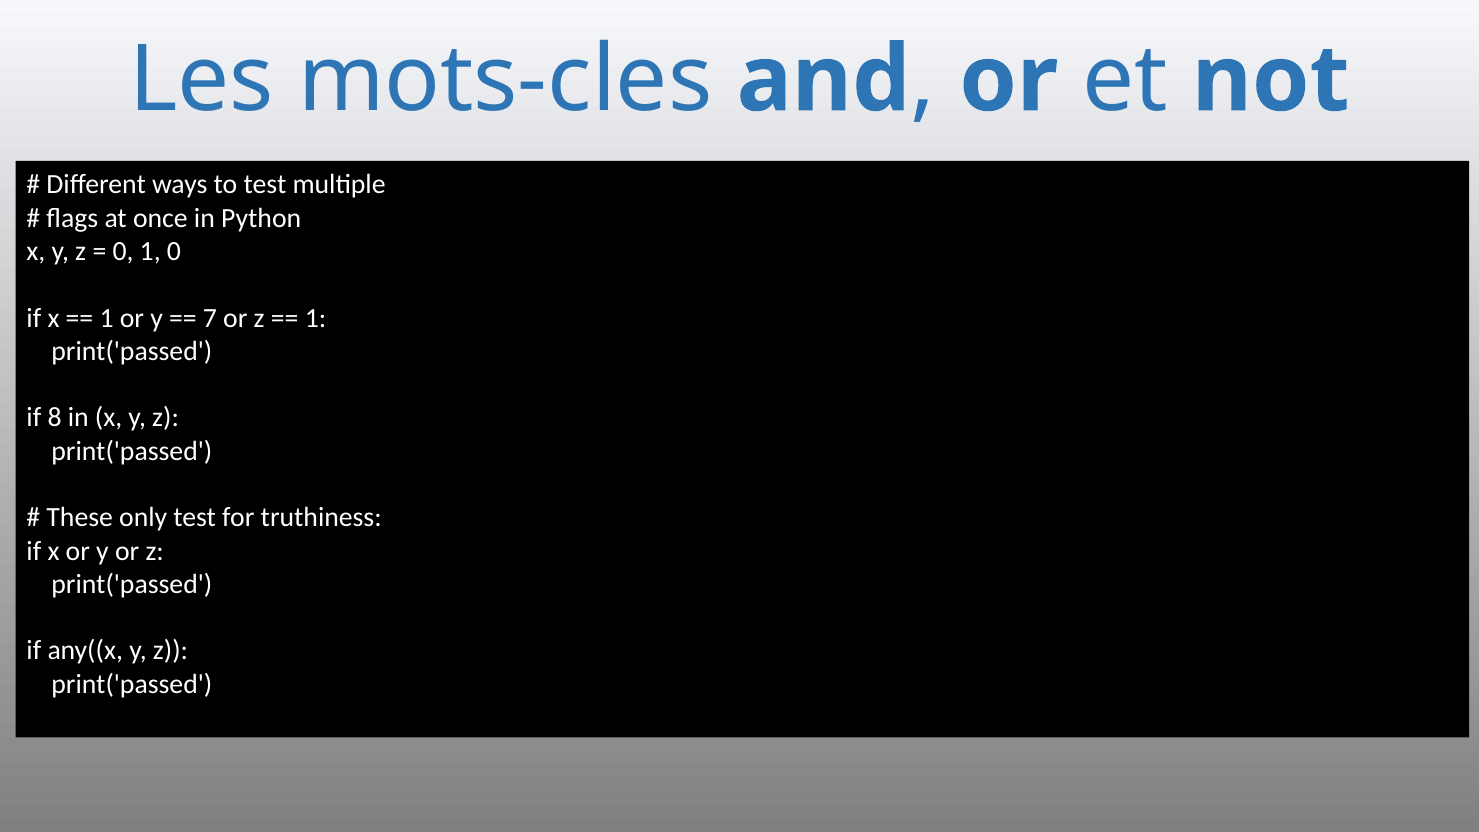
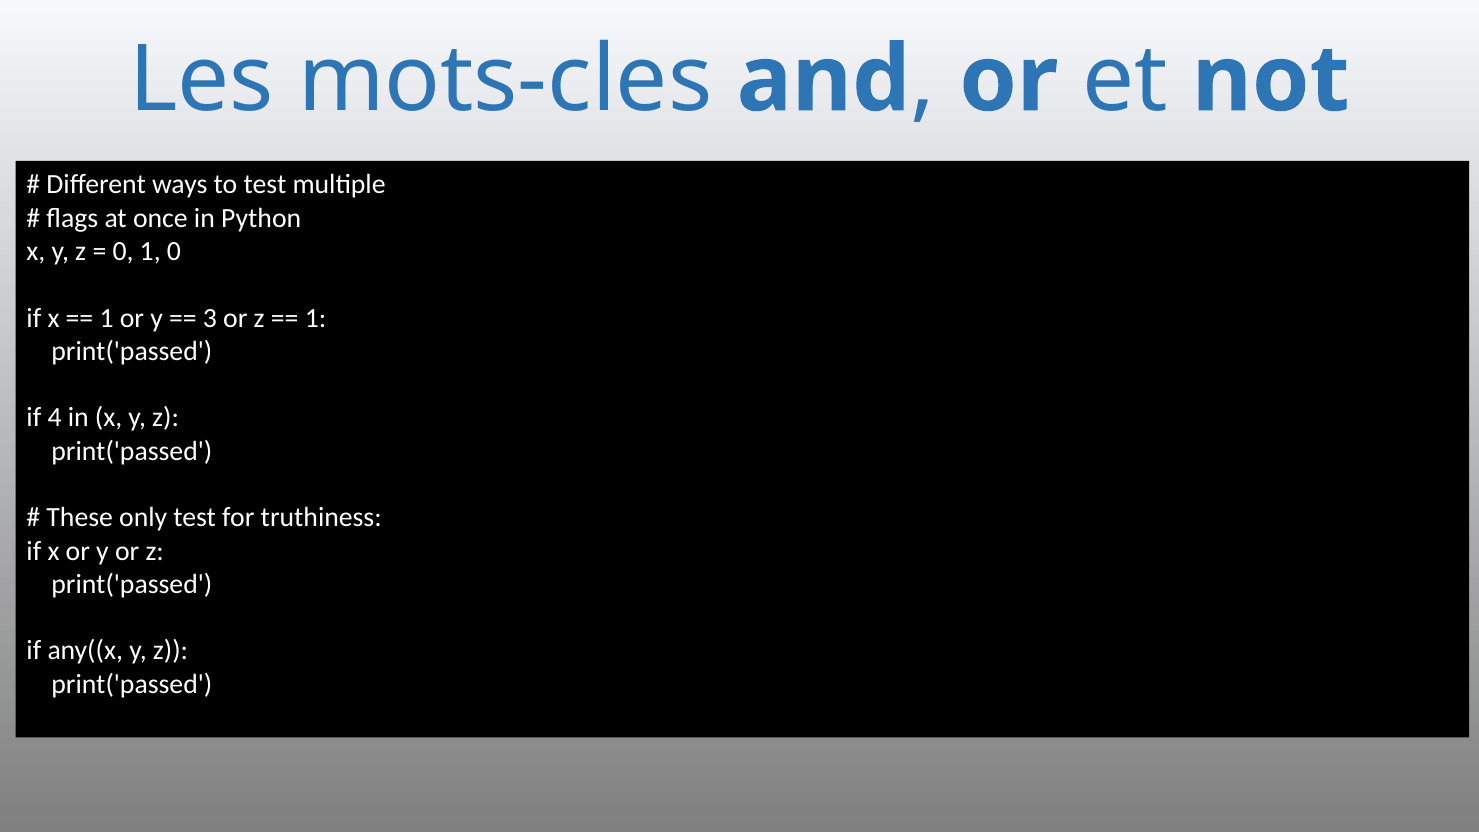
7: 7 -> 3
8: 8 -> 4
